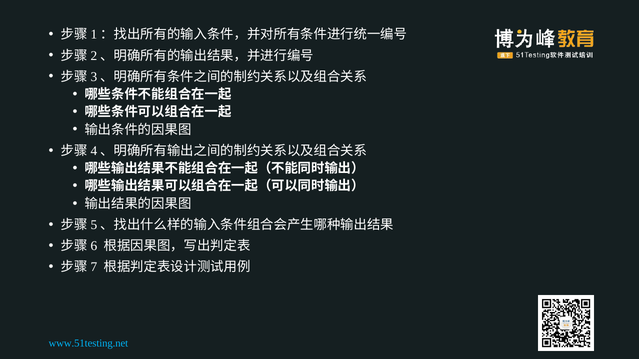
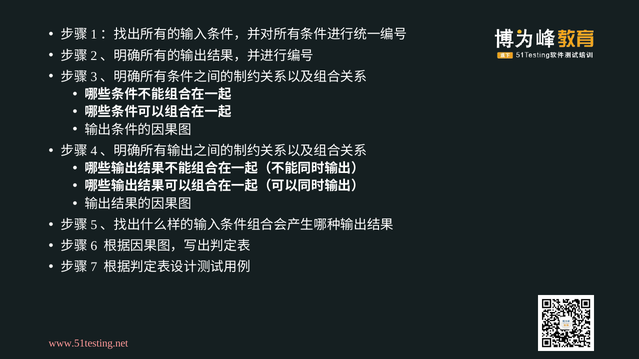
www.51testing.net colour: light blue -> pink
